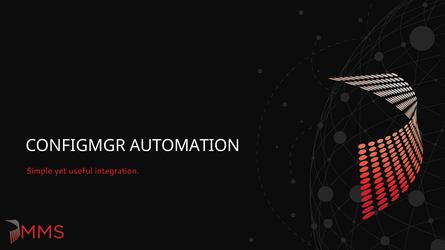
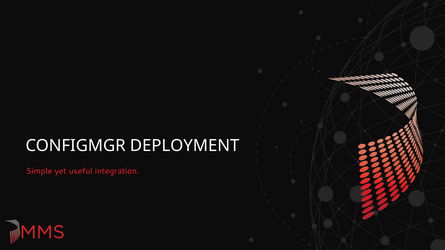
AUTOMATION: AUTOMATION -> DEPLOYMENT
